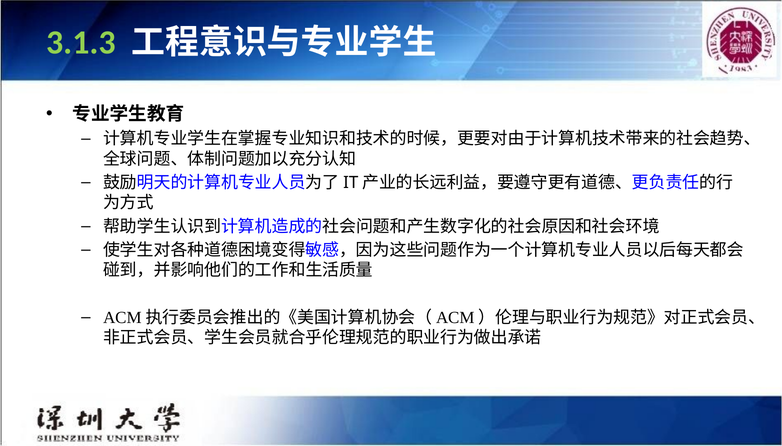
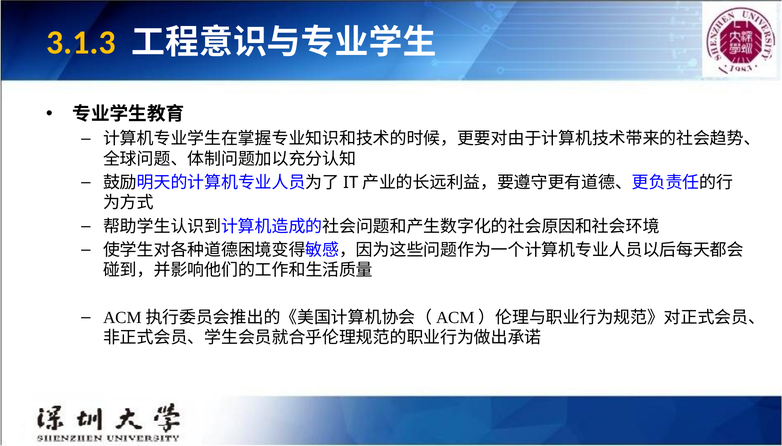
3.1.3 colour: light green -> yellow
